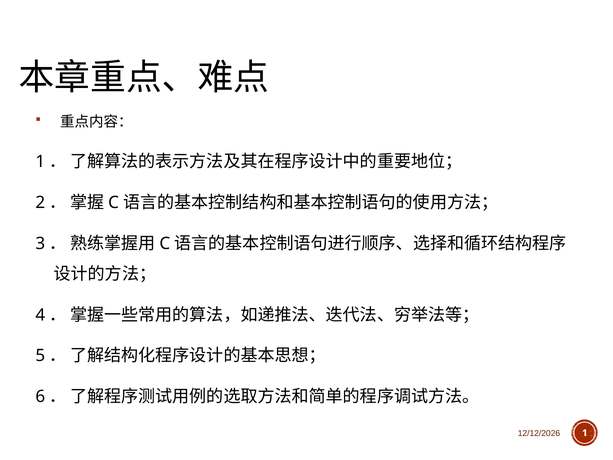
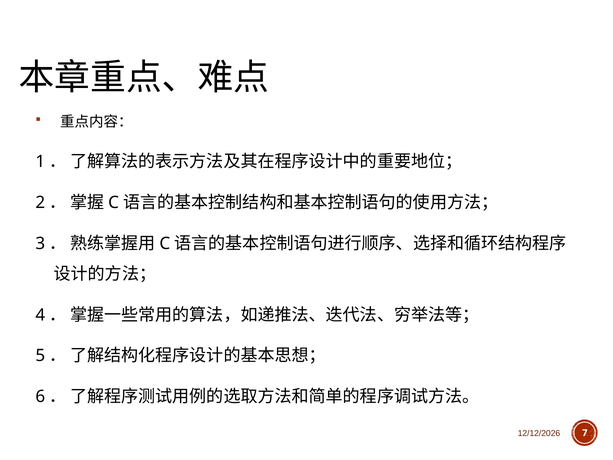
1 at (585, 433): 1 -> 7
